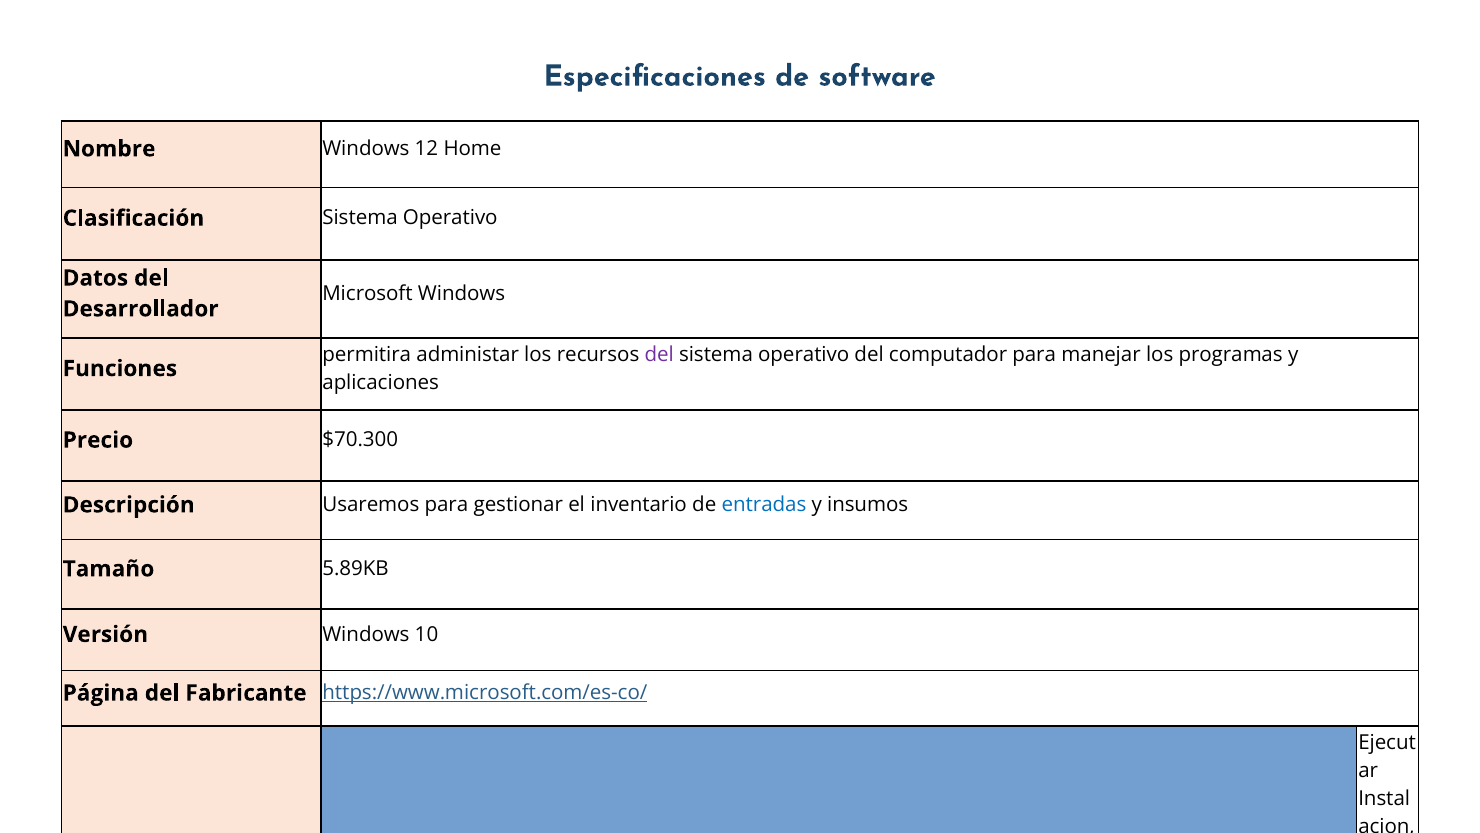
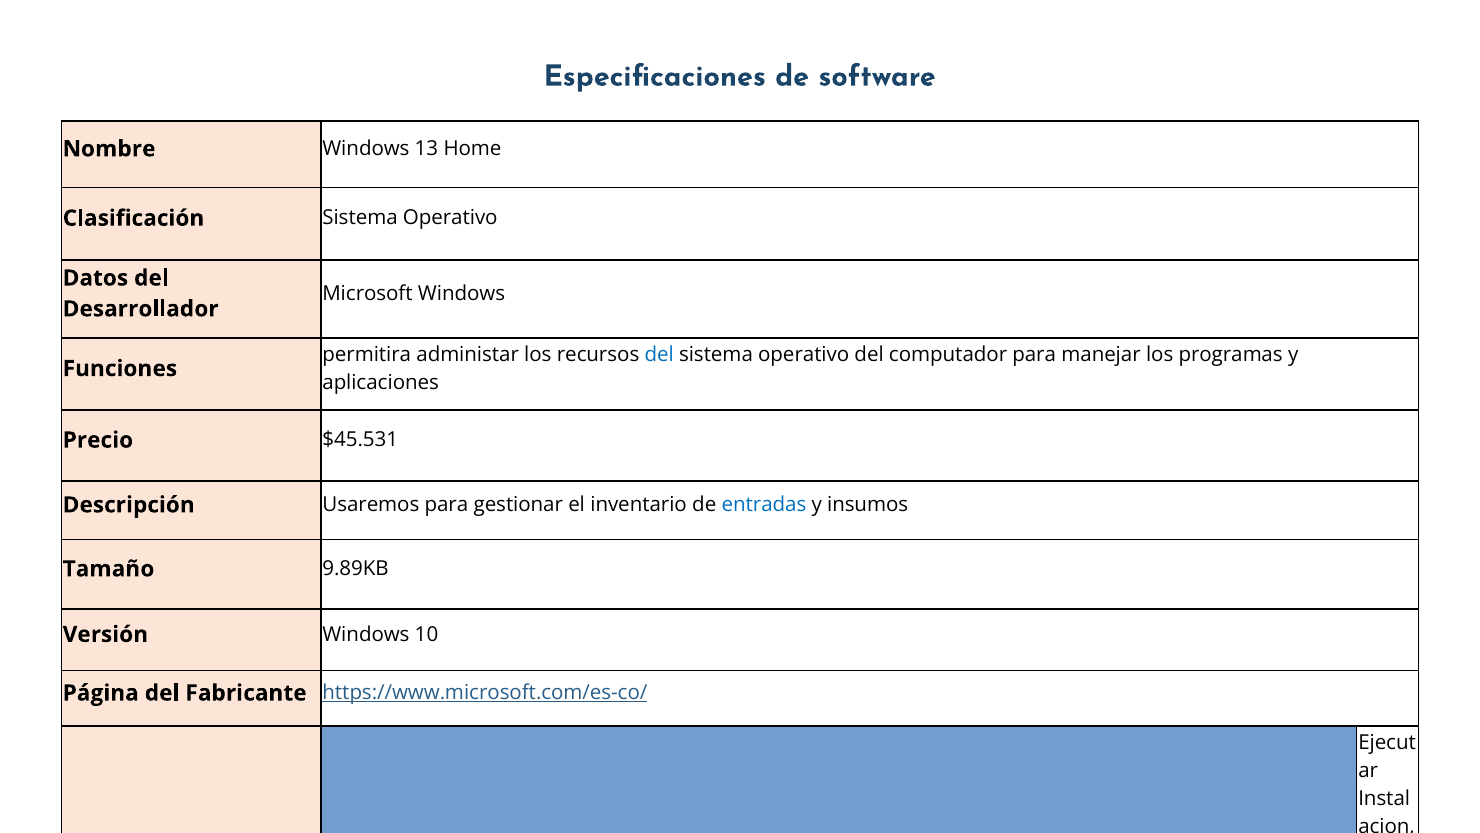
12: 12 -> 13
del at (659, 354) colour: purple -> blue
$70.300: $70.300 -> $45.531
5.89KB: 5.89KB -> 9.89KB
